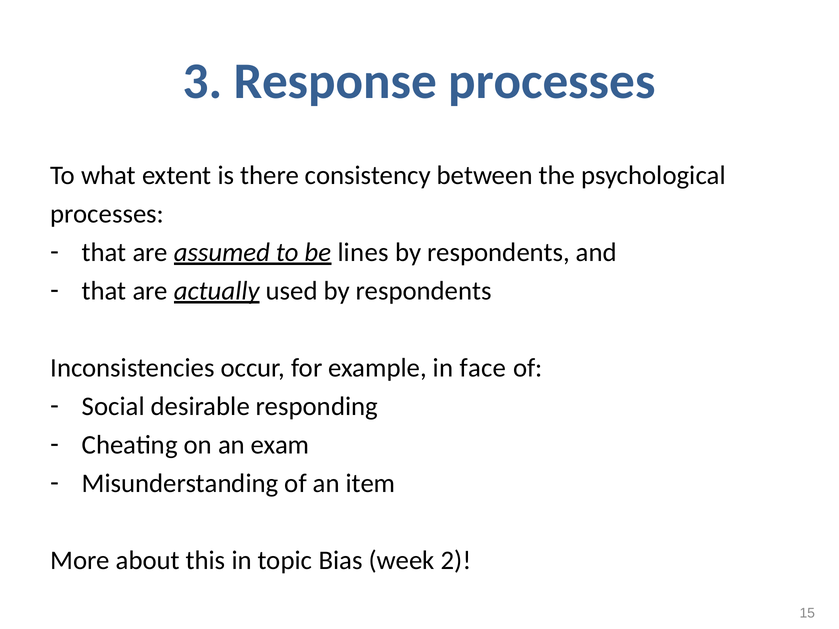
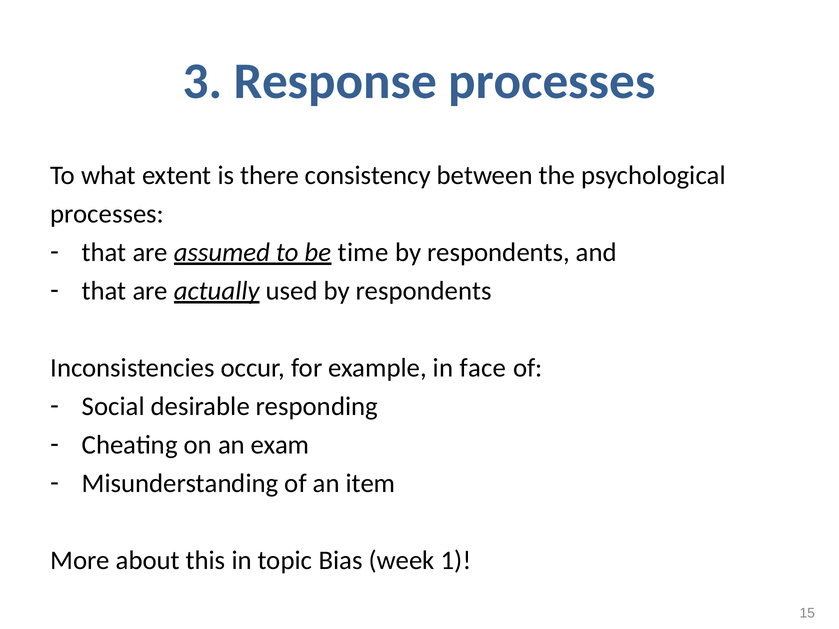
lines: lines -> time
2: 2 -> 1
